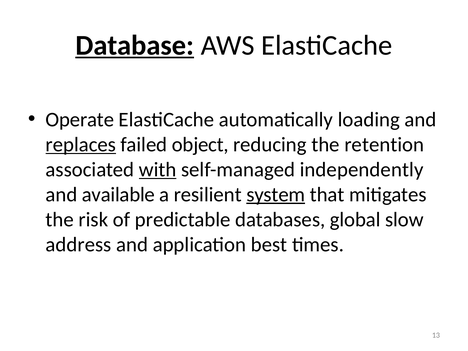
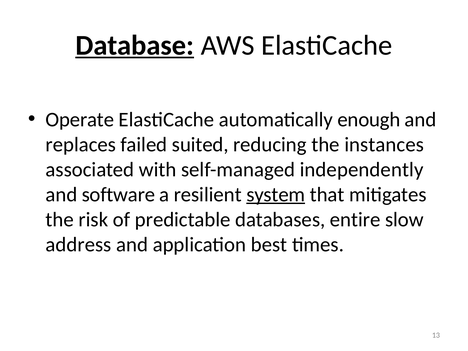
loading: loading -> enough
replaces underline: present -> none
object: object -> suited
retention: retention -> instances
with underline: present -> none
available: available -> software
global: global -> entire
